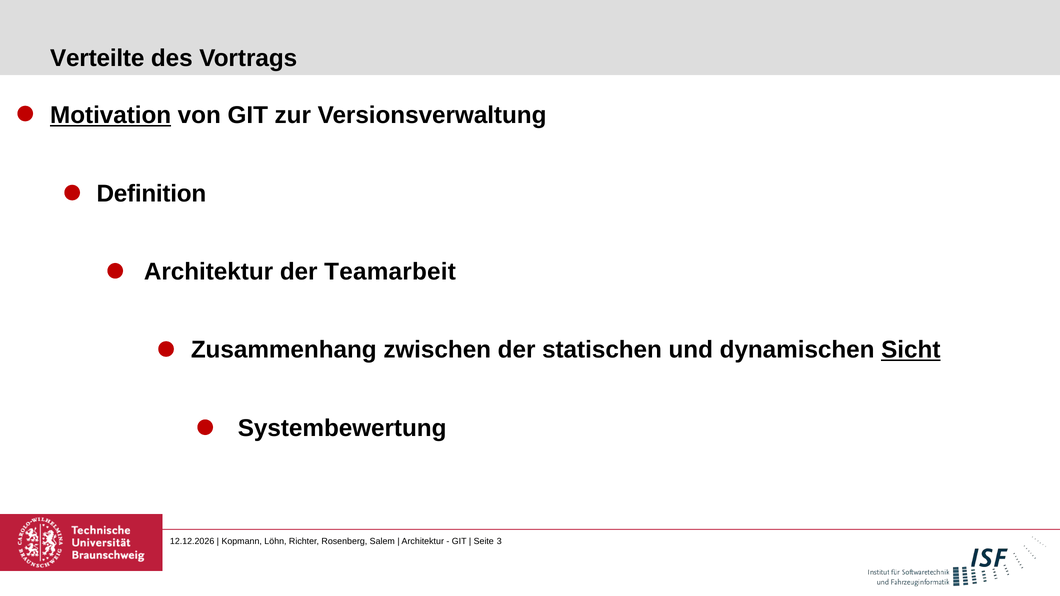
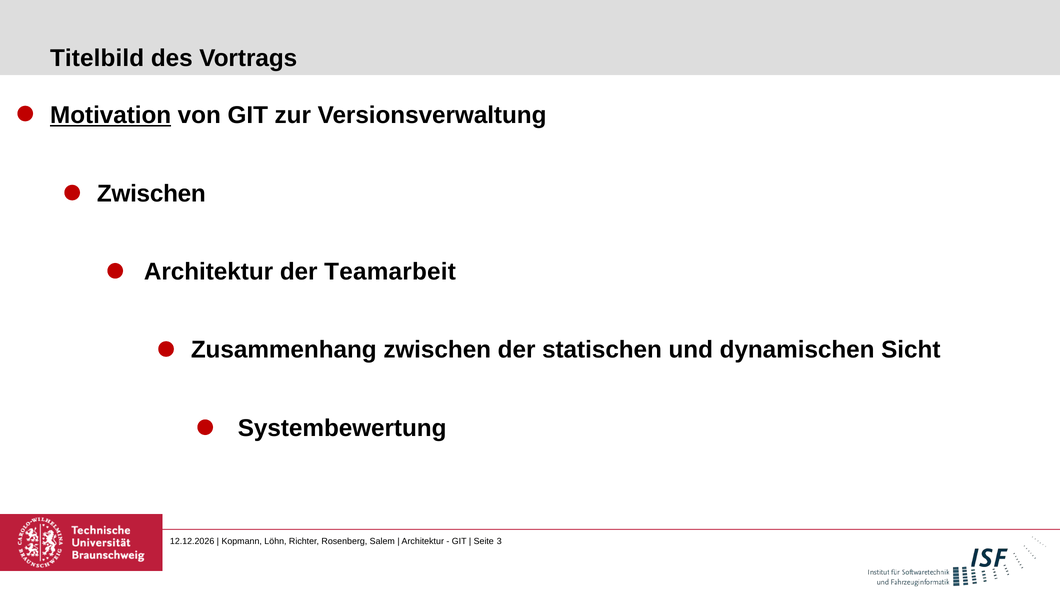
Verteilte: Verteilte -> Titelbild
Definition at (151, 194): Definition -> Zwischen
Sicht underline: present -> none
